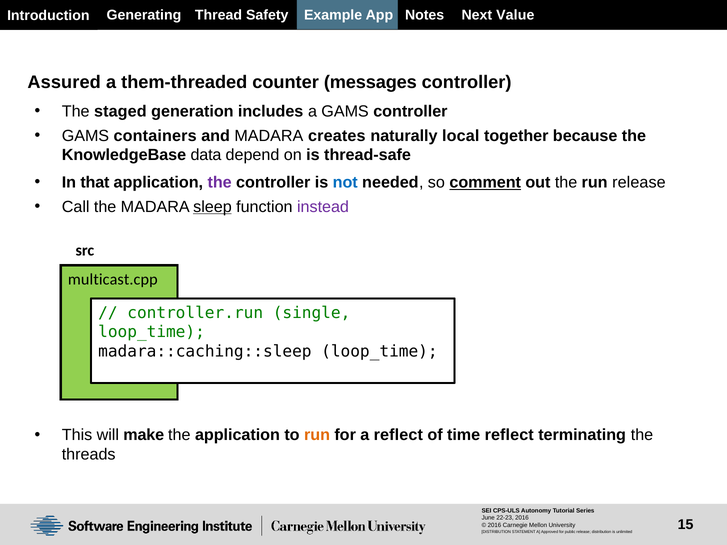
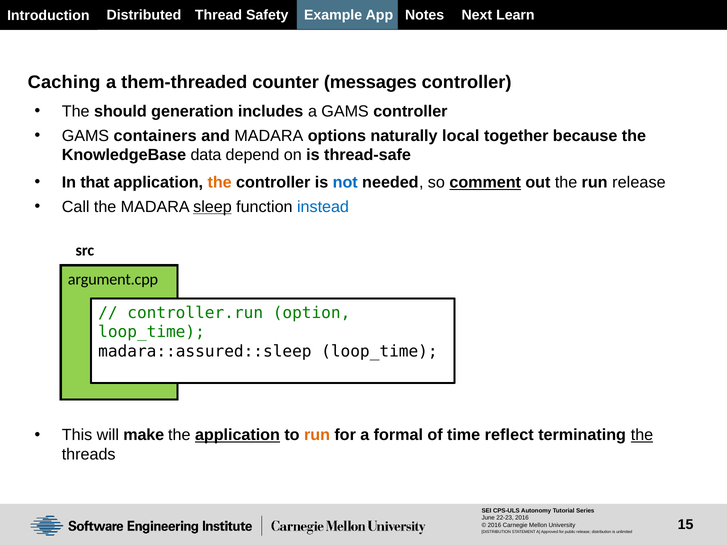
Generating: Generating -> Distributed
Value: Value -> Learn
Assured: Assured -> Caching
staged: staged -> should
creates: creates -> options
the at (220, 183) colour: purple -> orange
instead colour: purple -> blue
multicast.cpp: multicast.cpp -> argument.cpp
single: single -> option
madara::caching::sleep: madara::caching::sleep -> madara::assured::sleep
application at (237, 435) underline: none -> present
a reflect: reflect -> formal
the at (642, 435) underline: none -> present
